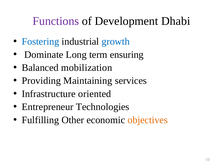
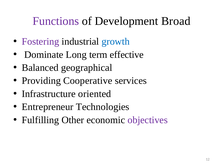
Dhabi: Dhabi -> Broad
Fostering colour: blue -> purple
ensuring: ensuring -> effective
mobilization: mobilization -> geographical
Maintaining: Maintaining -> Cooperative
objectives colour: orange -> purple
